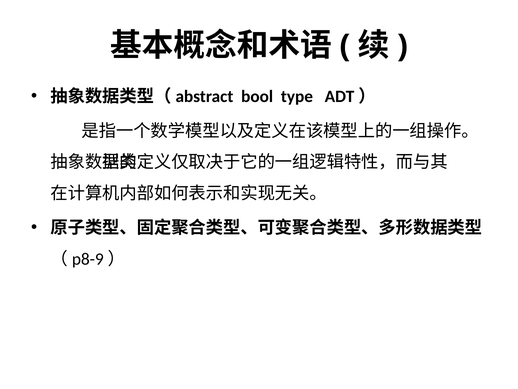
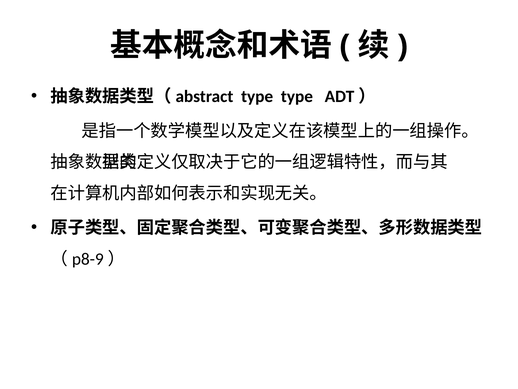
bool at (257, 96): bool -> type
